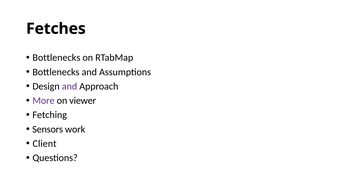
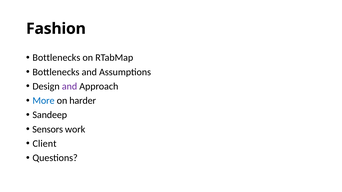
Fetches: Fetches -> Fashion
More colour: purple -> blue
viewer: viewer -> harder
Fetching: Fetching -> Sandeep
